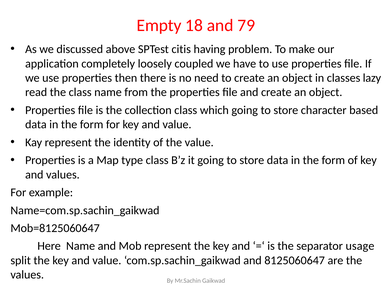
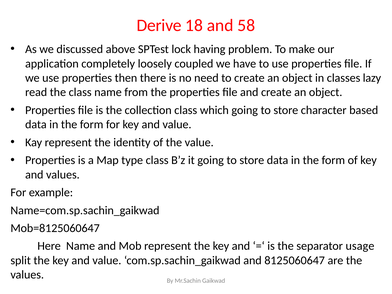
Empty: Empty -> Derive
79: 79 -> 58
citis: citis -> lock
